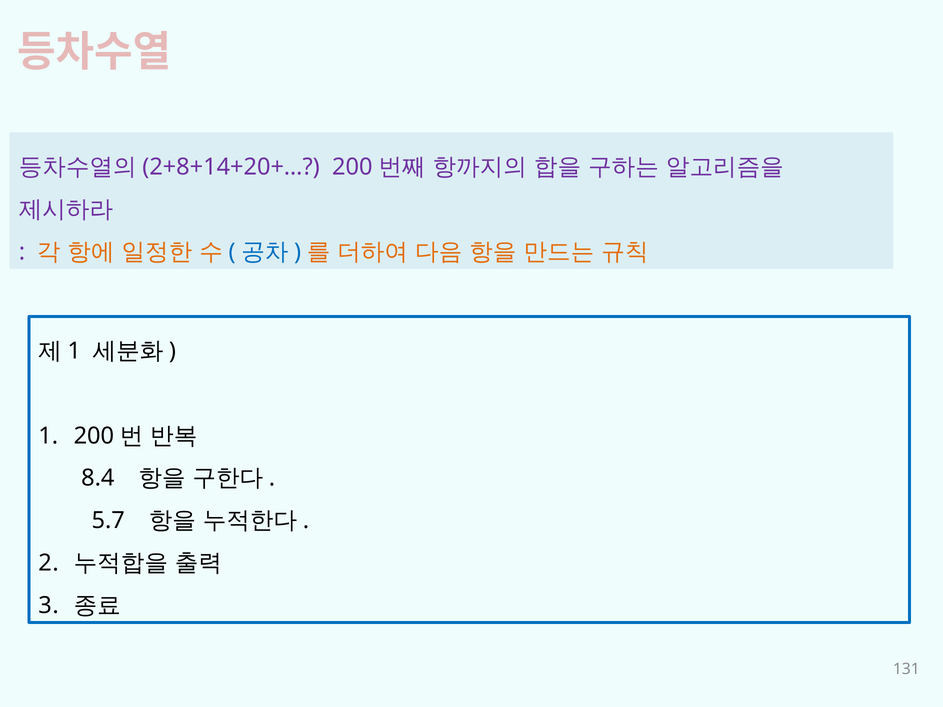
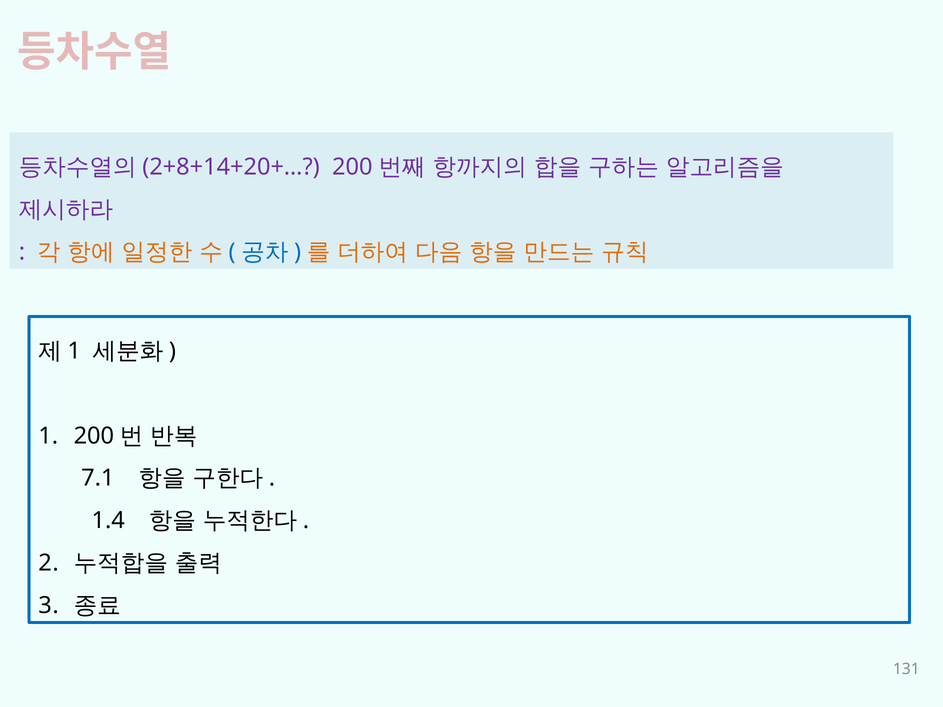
8.4: 8.4 -> 7.1
5.7: 5.7 -> 1.4
